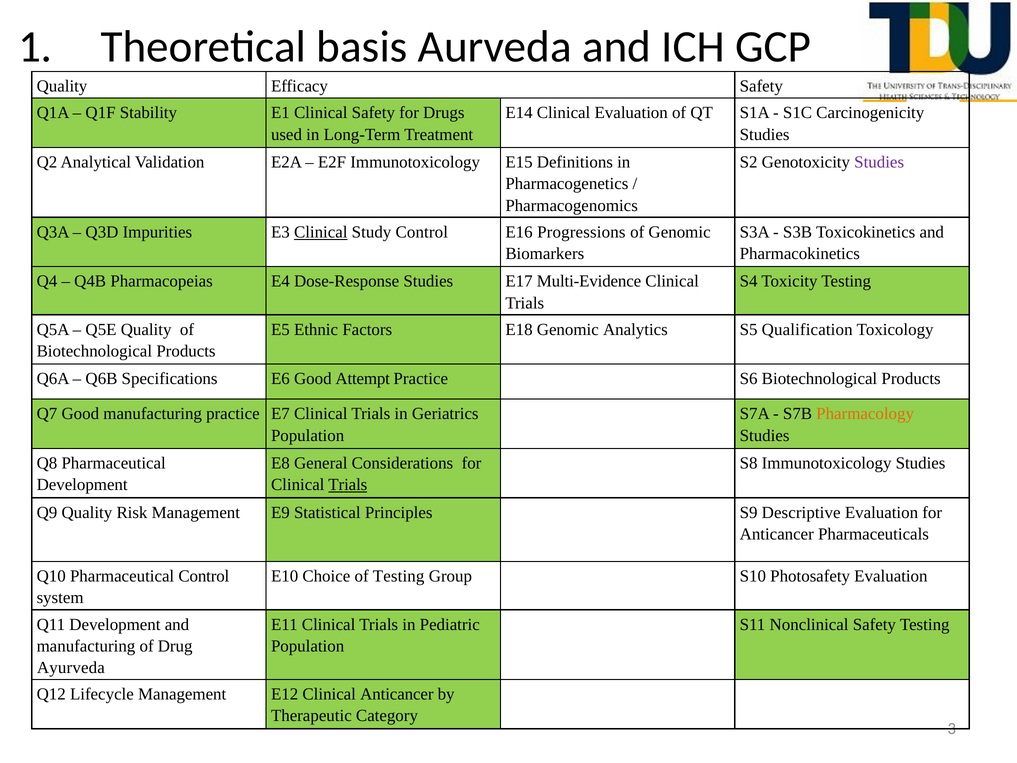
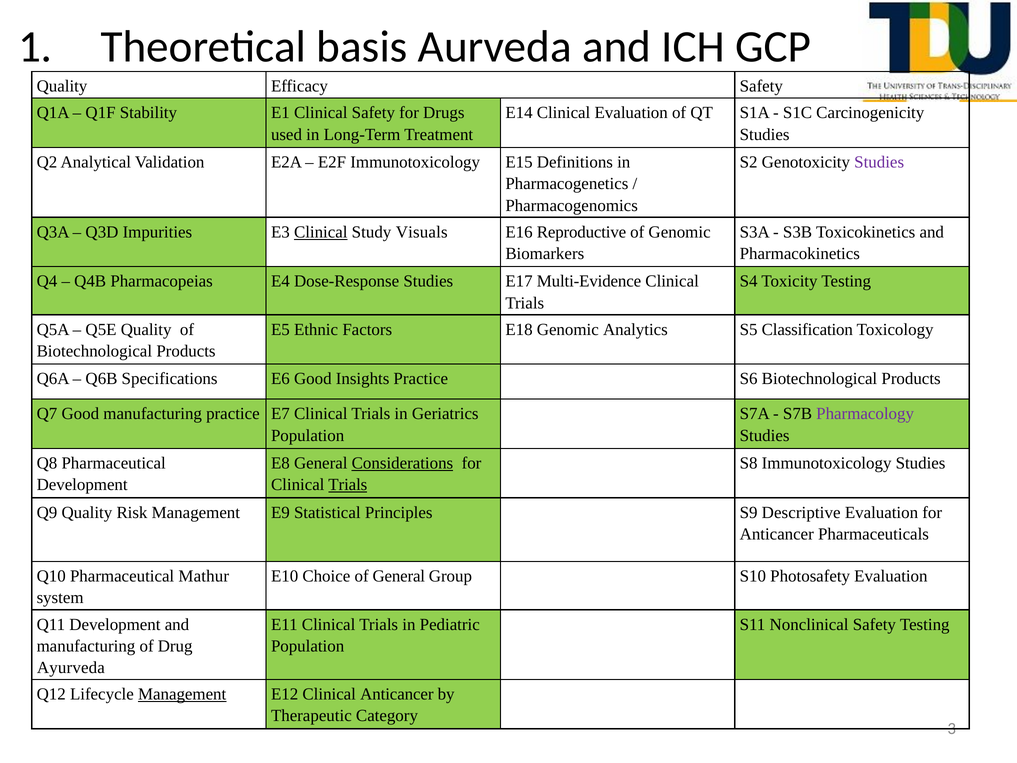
Study Control: Control -> Visuals
Progressions: Progressions -> Reproductive
Qualification: Qualification -> Classification
Attempt: Attempt -> Insights
Pharmacology colour: orange -> purple
Considerations underline: none -> present
Pharmaceutical Control: Control -> Mathur
of Testing: Testing -> General
Management at (182, 694) underline: none -> present
